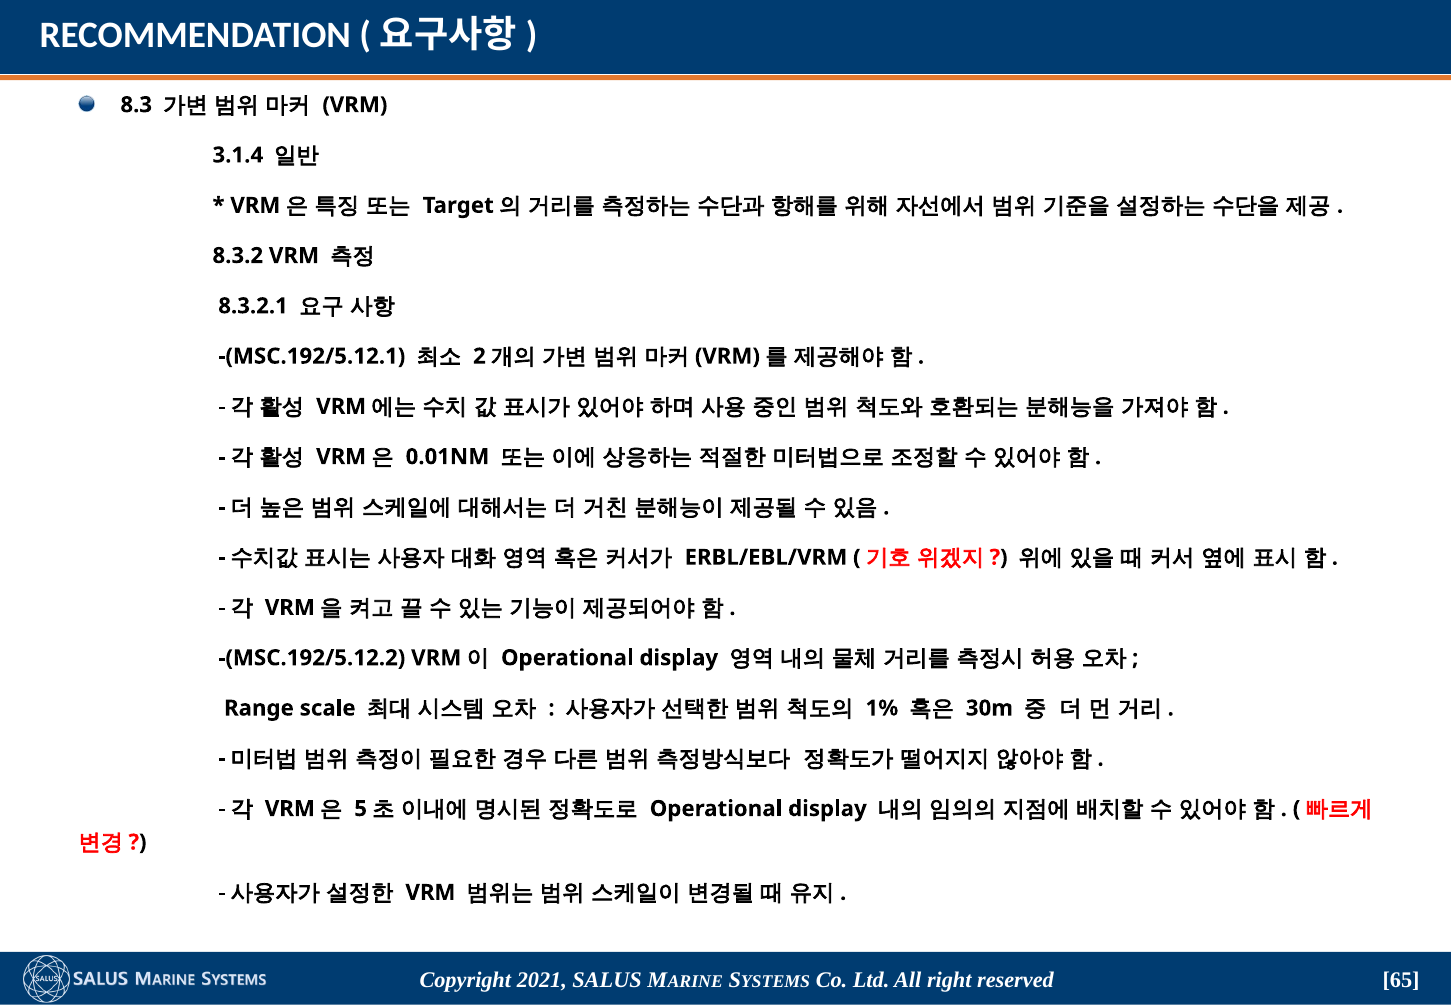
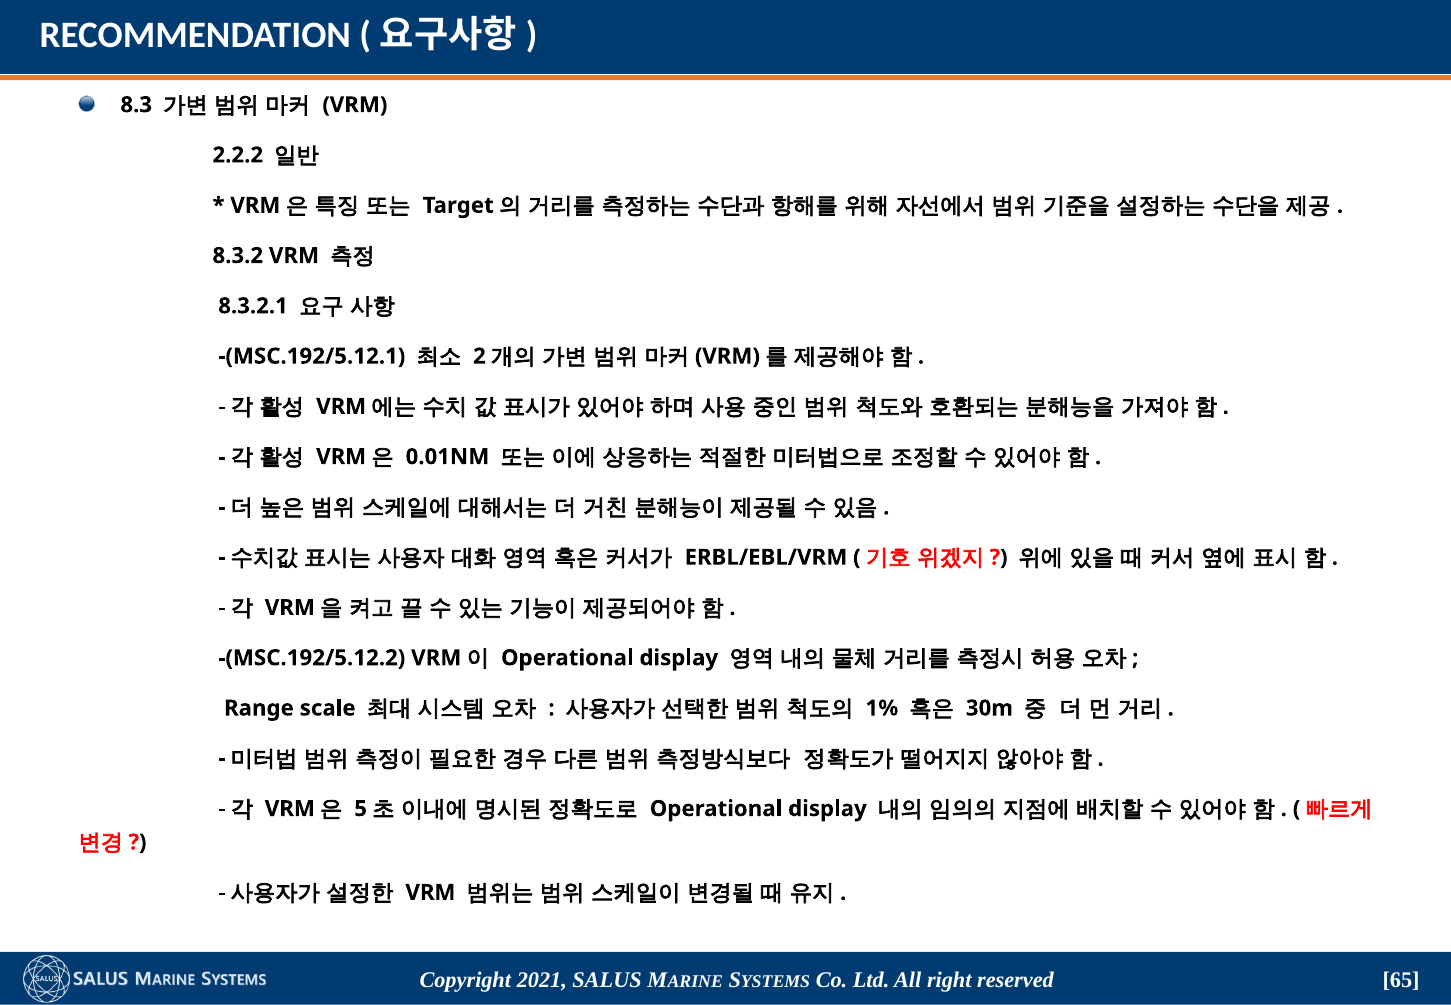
3.1.4: 3.1.4 -> 2.2.2
